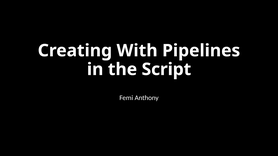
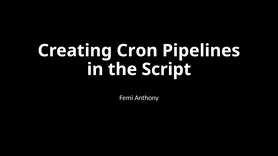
With: With -> Cron
